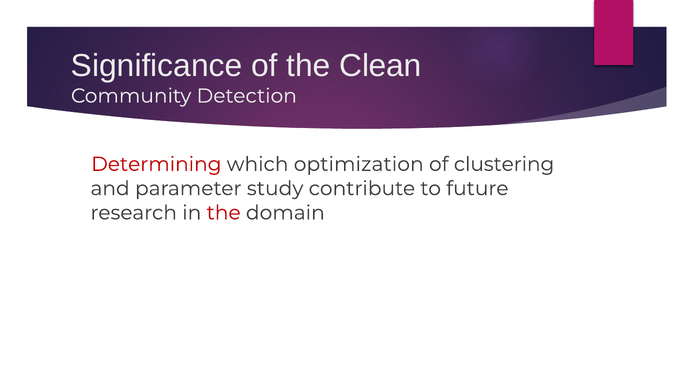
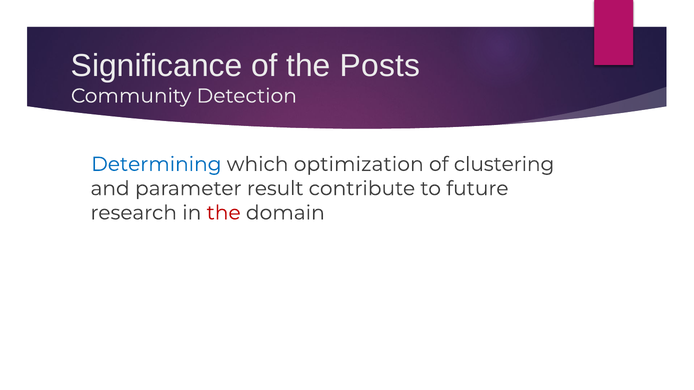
Clean: Clean -> Posts
Determining colour: red -> blue
study: study -> result
